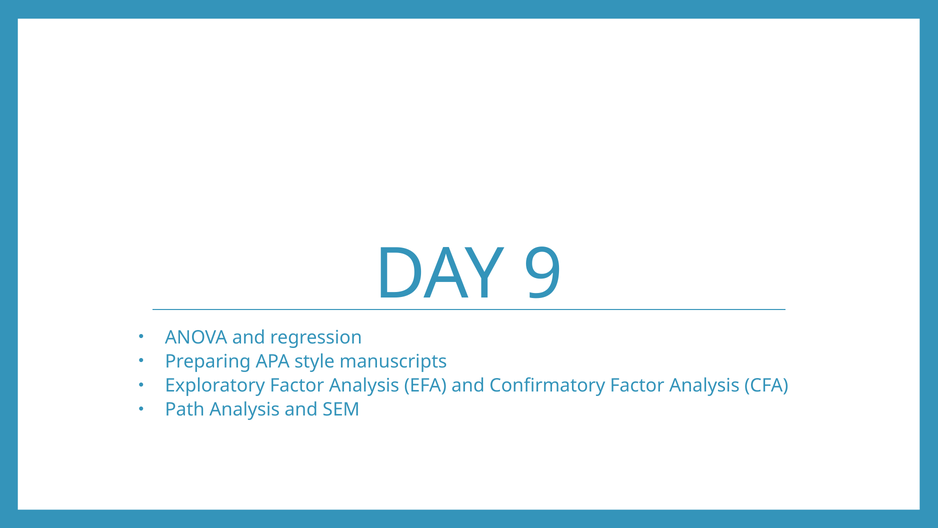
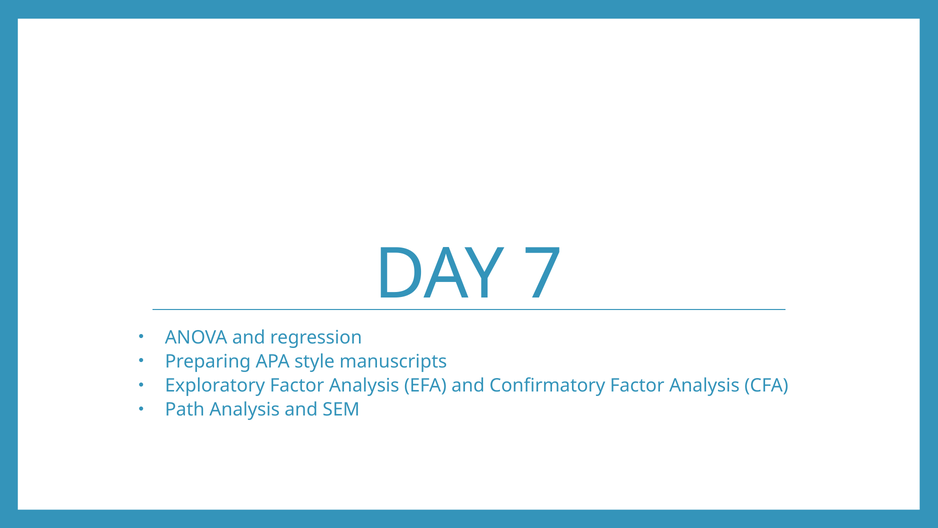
9: 9 -> 7
